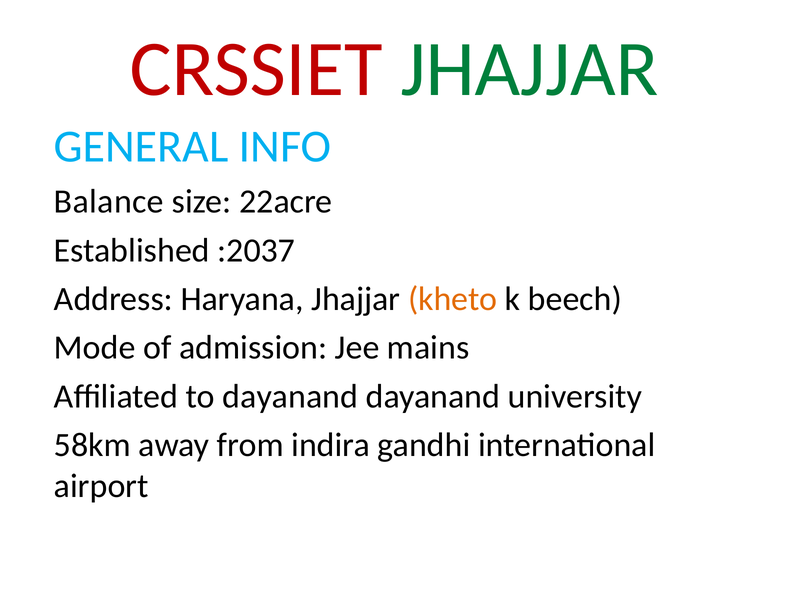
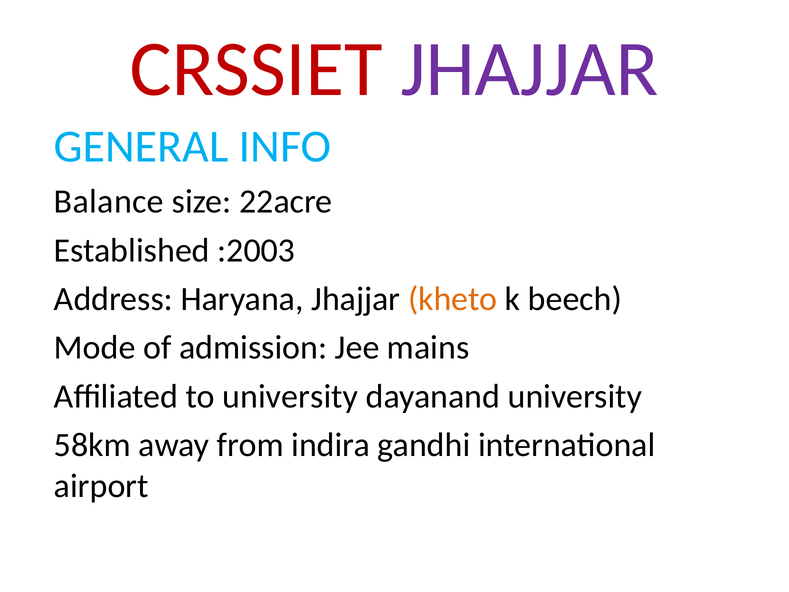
JHAJJAR at (530, 69) colour: green -> purple
:2037: :2037 -> :2003
to dayanand: dayanand -> university
